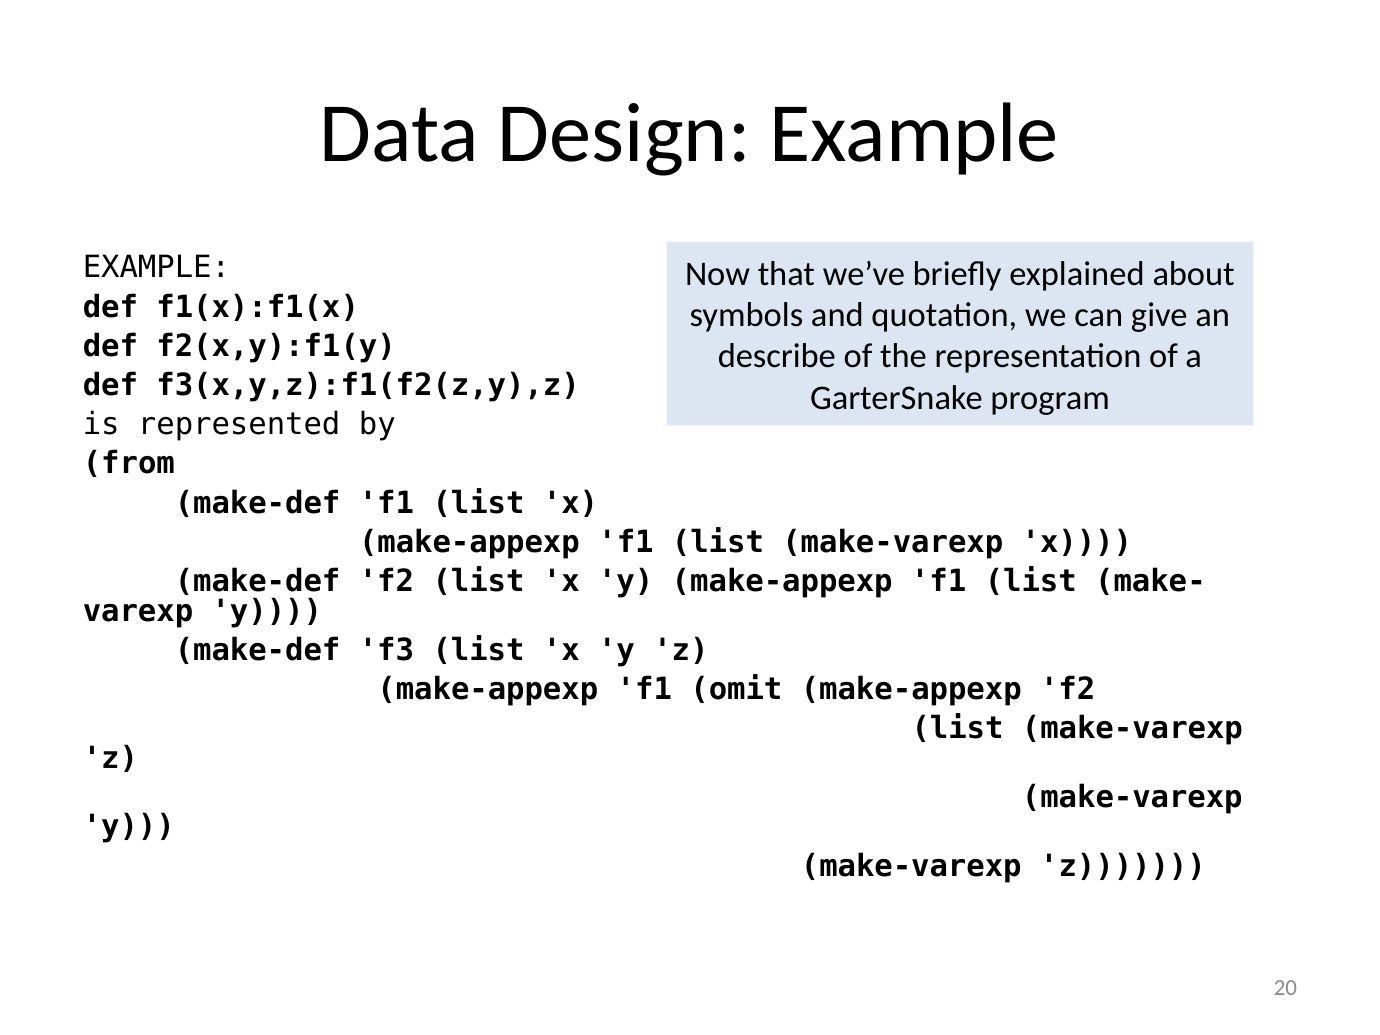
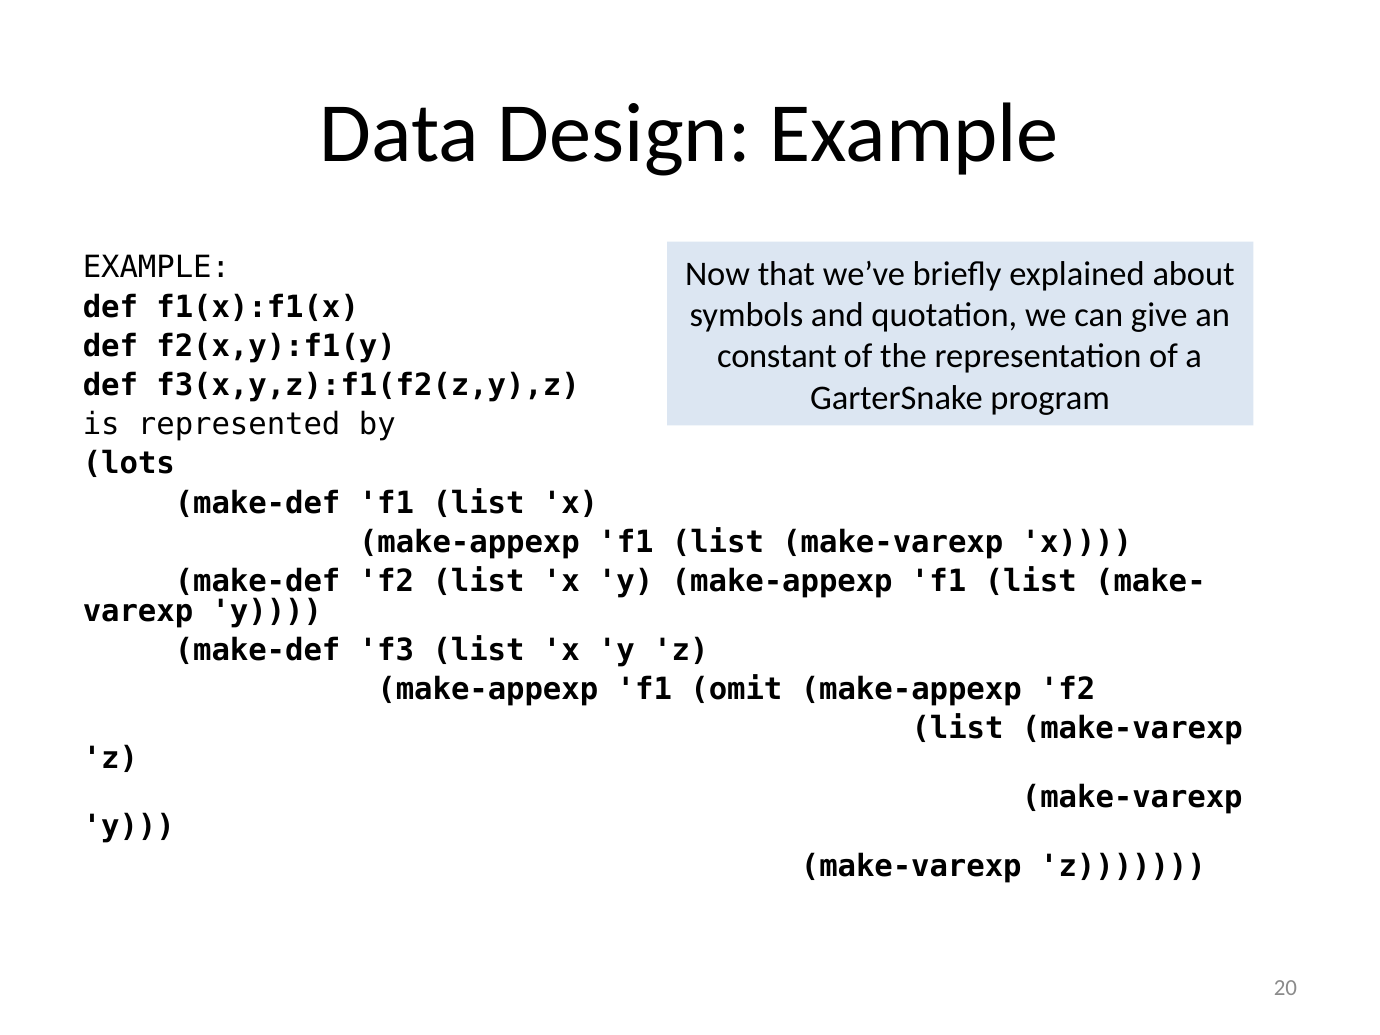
describe: describe -> constant
from: from -> lots
